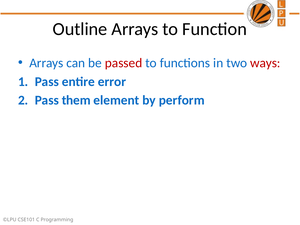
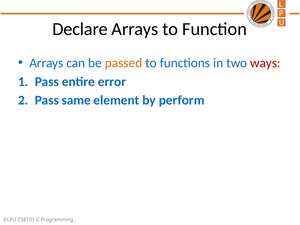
Outline: Outline -> Declare
passed colour: red -> orange
them: them -> same
